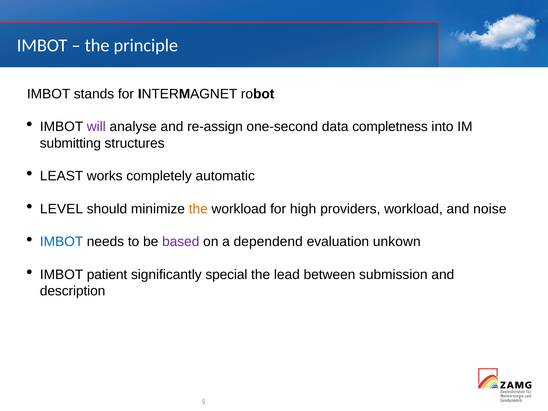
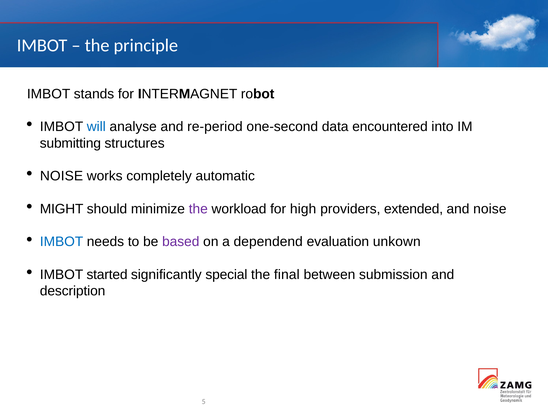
will colour: purple -> blue
re-assign: re-assign -> re-period
completness: completness -> encountered
LEAST at (62, 176): LEAST -> NOISE
LEVEL: LEVEL -> MIGHT
the at (198, 209) colour: orange -> purple
providers workload: workload -> extended
patient: patient -> started
lead: lead -> final
